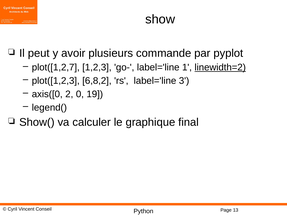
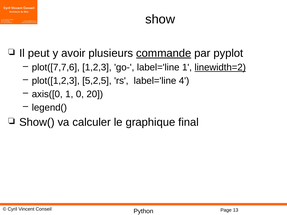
commande underline: none -> present
plot([1,2,7: plot([1,2,7 -> plot([7,7,6
6,8,2: 6,8,2 -> 5,2,5
3: 3 -> 4
axis([0 2: 2 -> 1
19: 19 -> 20
